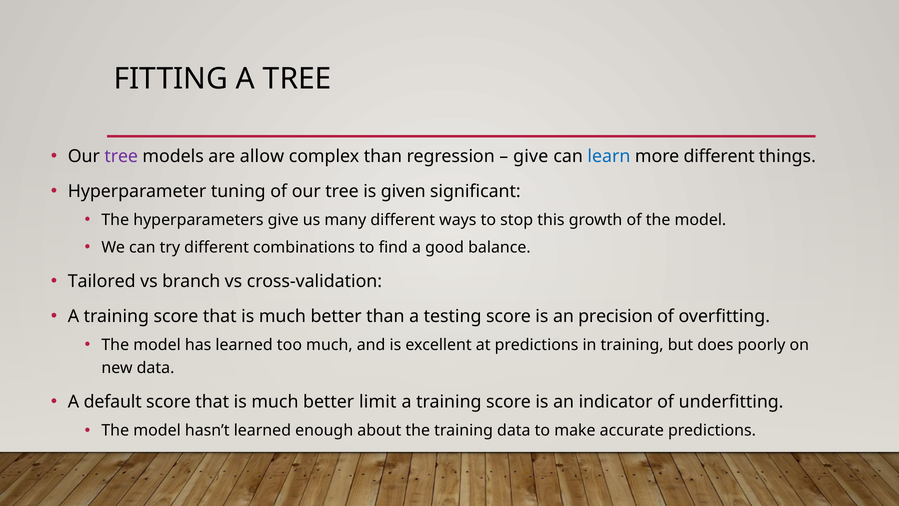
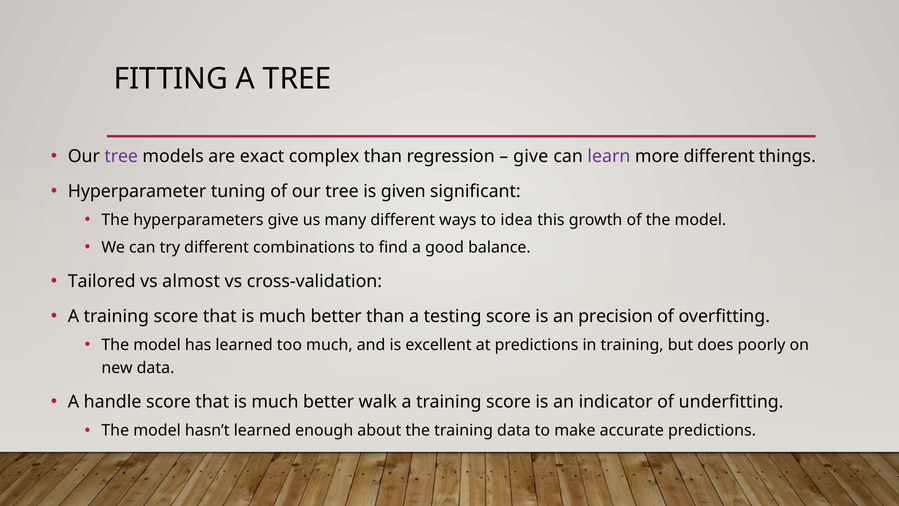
allow: allow -> exact
learn colour: blue -> purple
stop: stop -> idea
branch: branch -> almost
default: default -> handle
limit: limit -> walk
